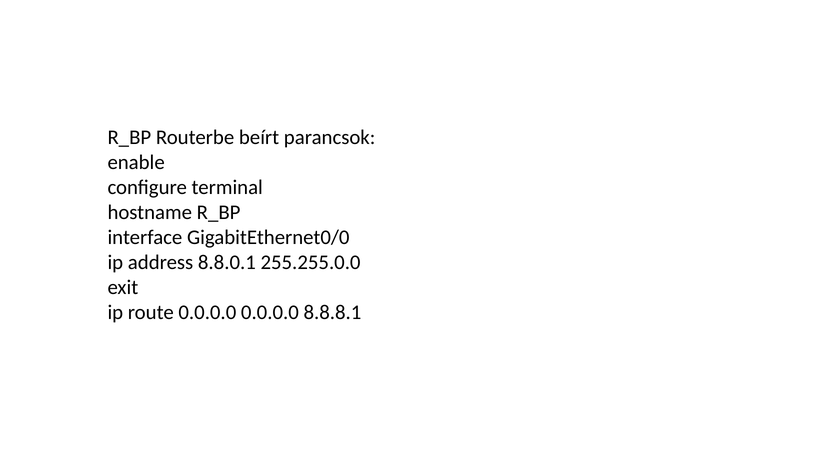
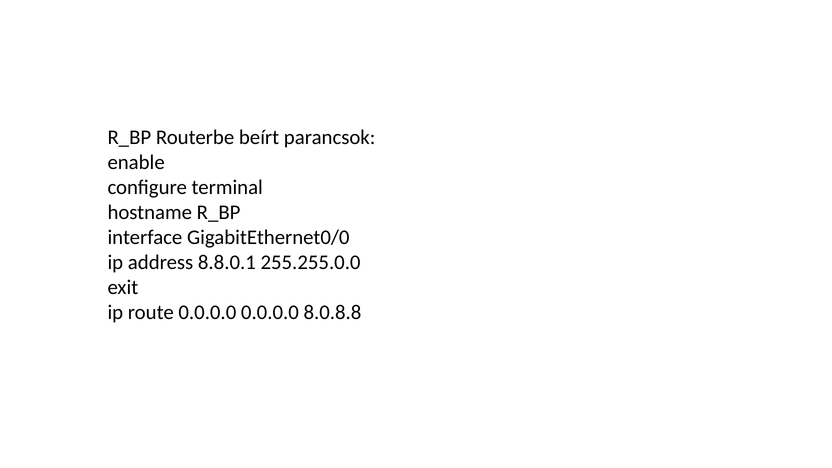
8.8.8.1: 8.8.8.1 -> 8.0.8.8
